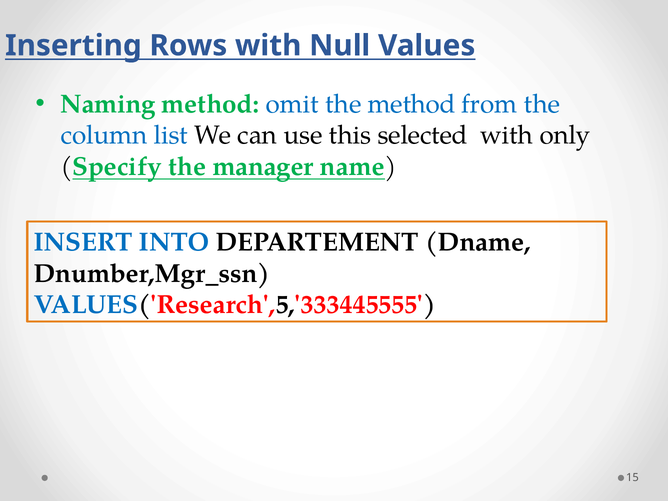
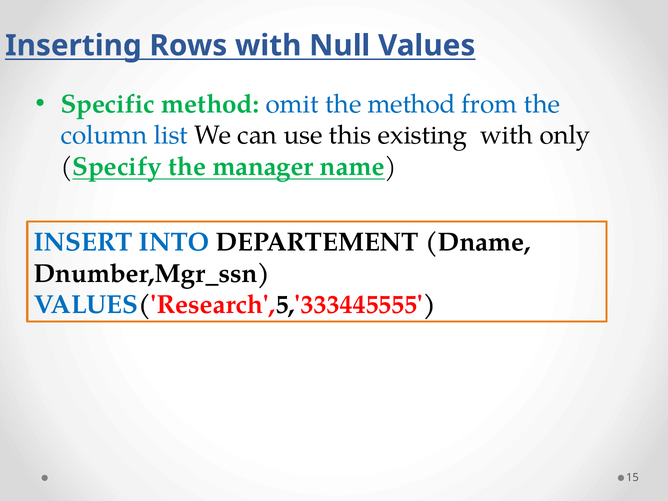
Naming: Naming -> Specific
selected: selected -> existing
